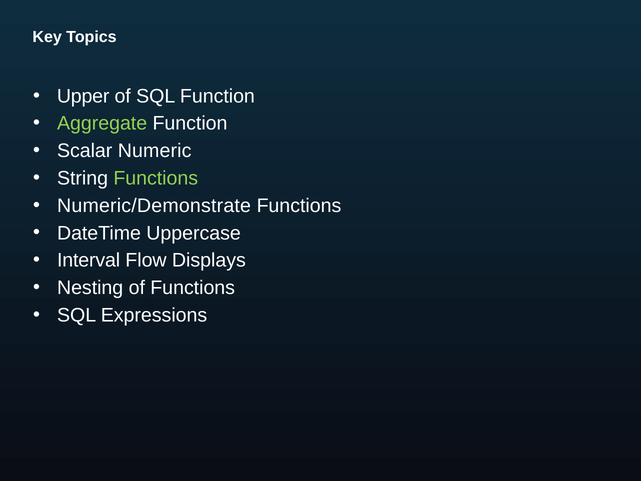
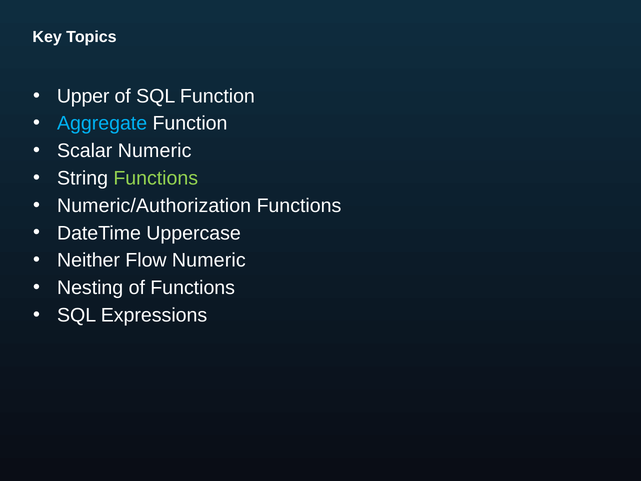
Aggregate colour: light green -> light blue
Numeric/Demonstrate: Numeric/Demonstrate -> Numeric/Authorization
Interval: Interval -> Neither
Flow Displays: Displays -> Numeric
